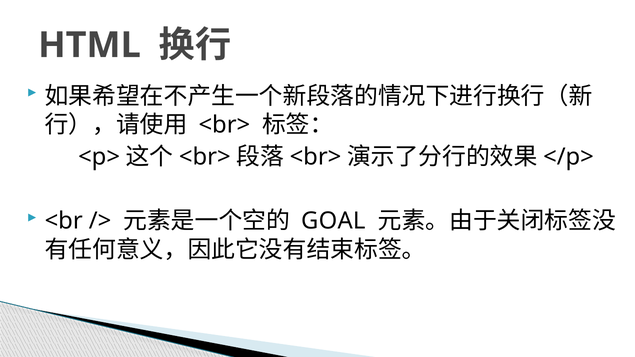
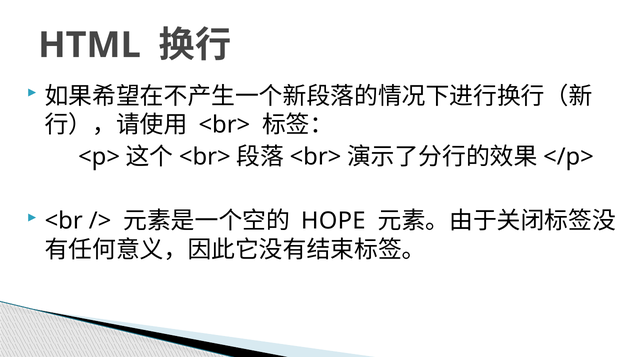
GOAL: GOAL -> HOPE
